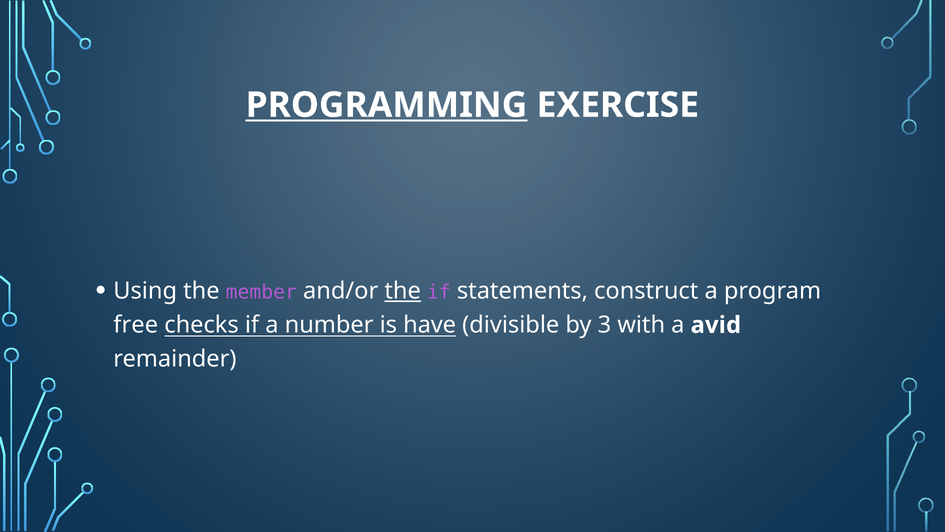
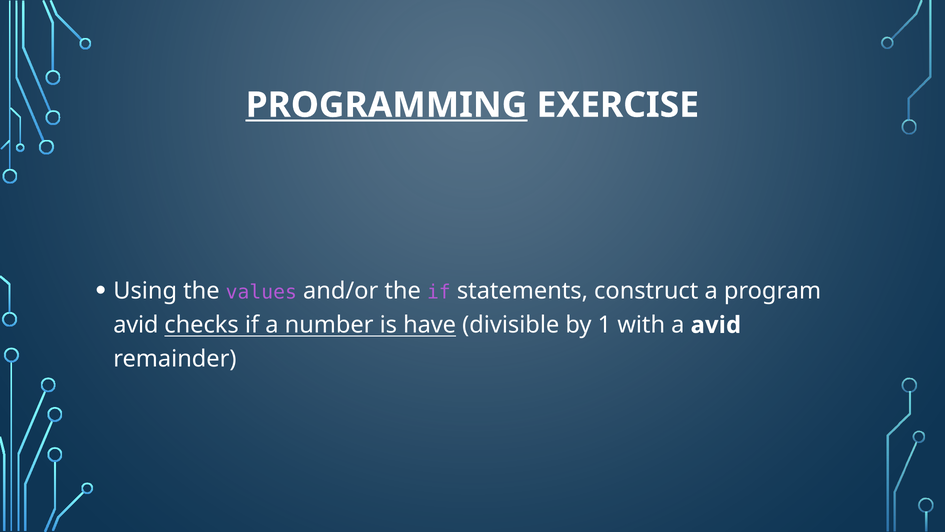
member: member -> values
the at (403, 291) underline: present -> none
free at (136, 325): free -> avid
3: 3 -> 1
